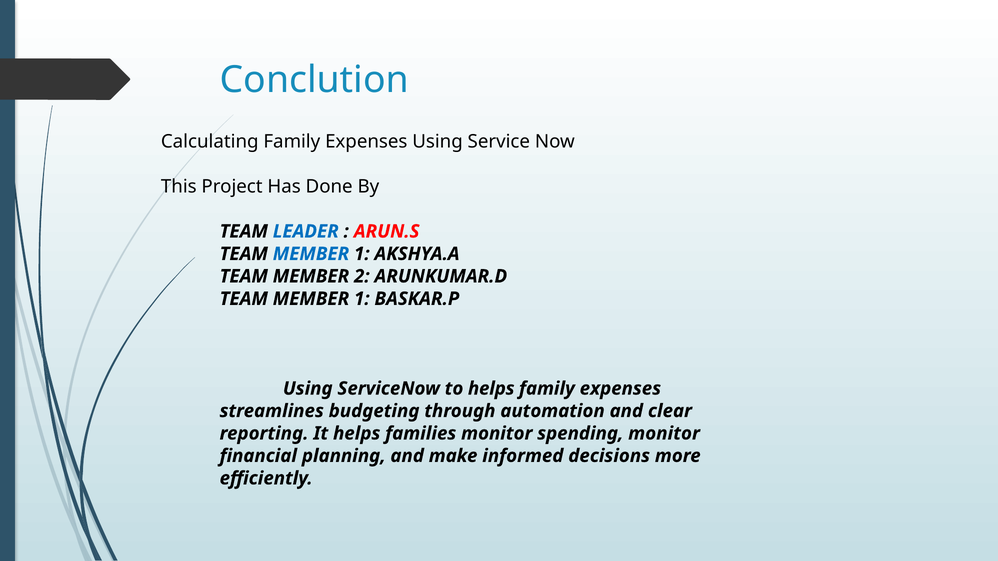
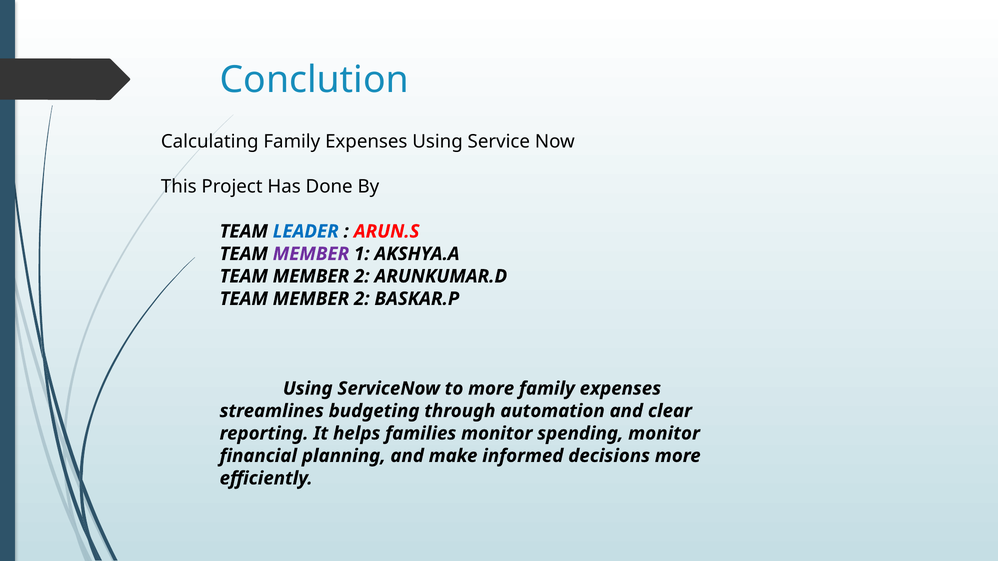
MEMBER at (311, 254) colour: blue -> purple
1 at (362, 299): 1 -> 2
to helps: helps -> more
